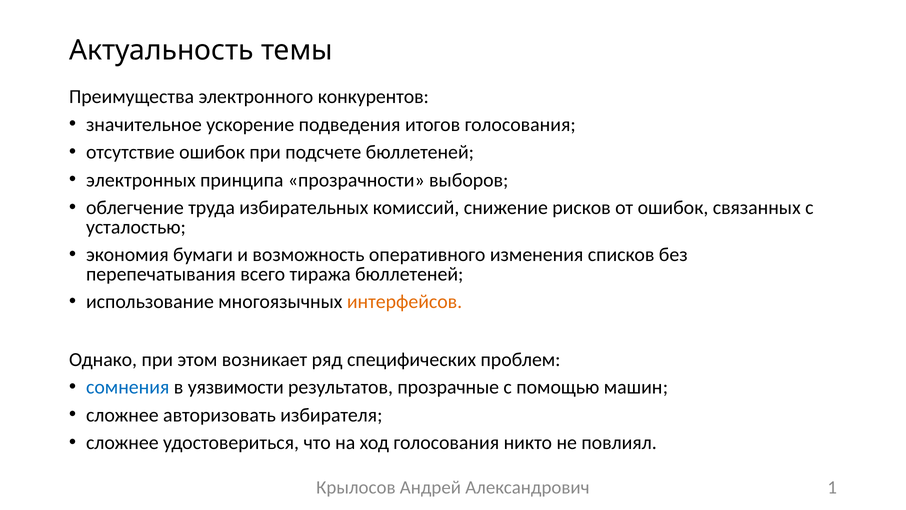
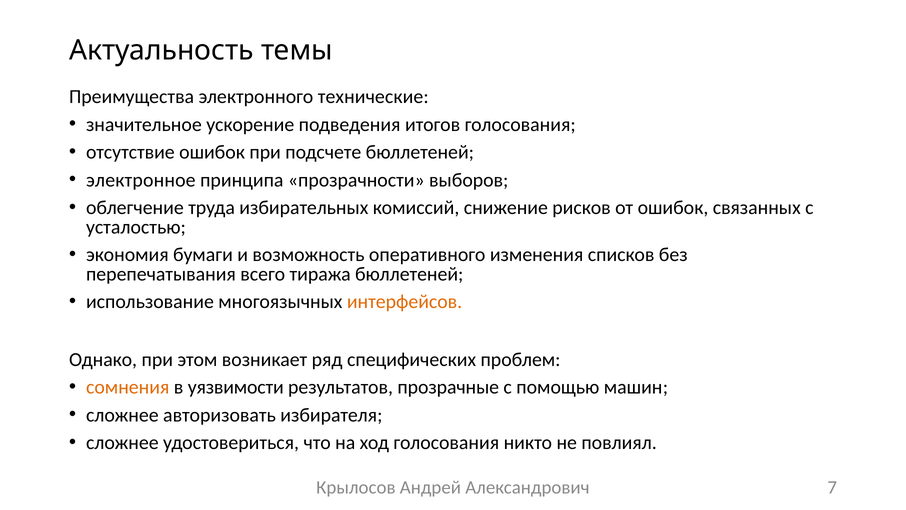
конкурентов: конкурентов -> технические
электронных: электронных -> электронное
сомнения colour: blue -> orange
1: 1 -> 7
